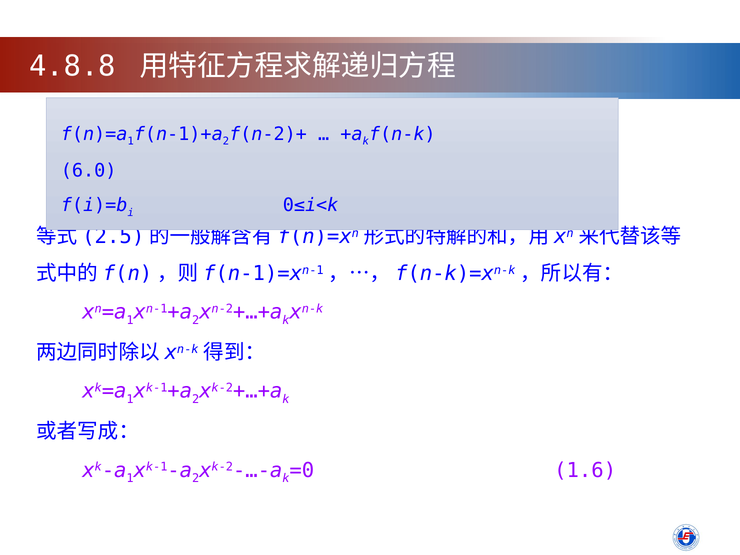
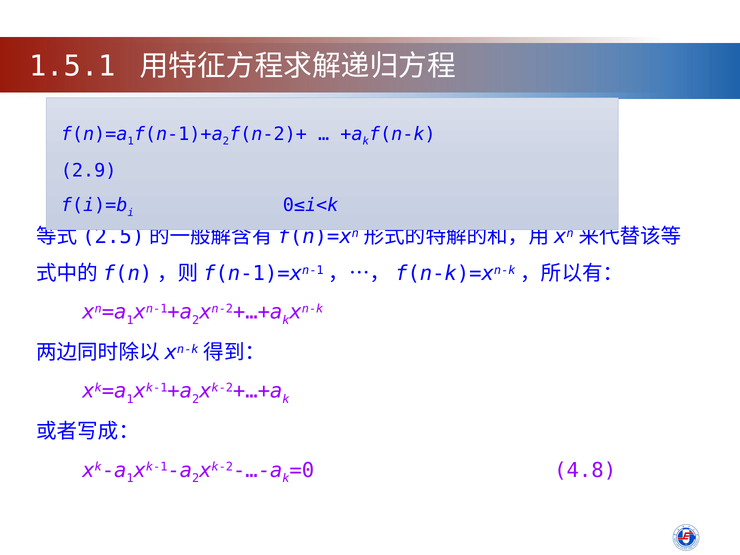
4.8.8: 4.8.8 -> 1.5.1
6.0: 6.0 -> 2.9
1.6: 1.6 -> 4.8
